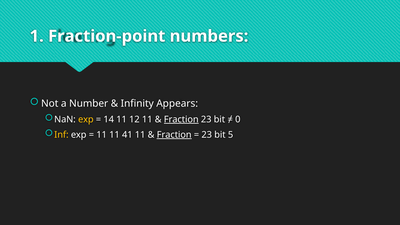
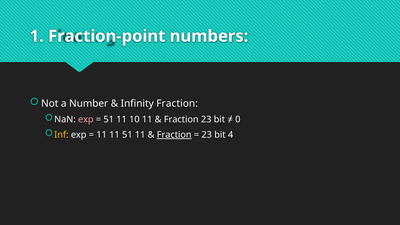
Infinity Appears: Appears -> Fraction
exp at (86, 119) colour: yellow -> pink
14 at (109, 119): 14 -> 51
12: 12 -> 10
Fraction at (181, 119) underline: present -> none
11 41: 41 -> 51
5: 5 -> 4
